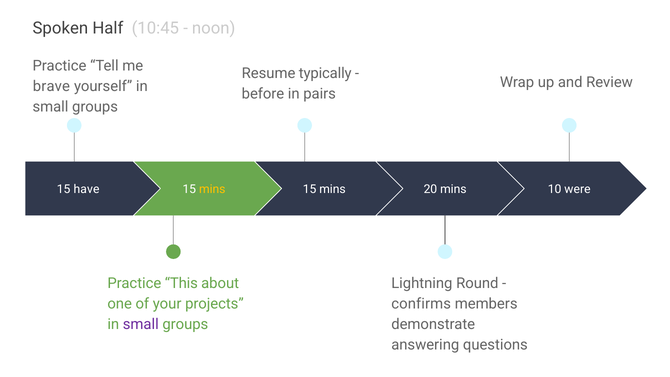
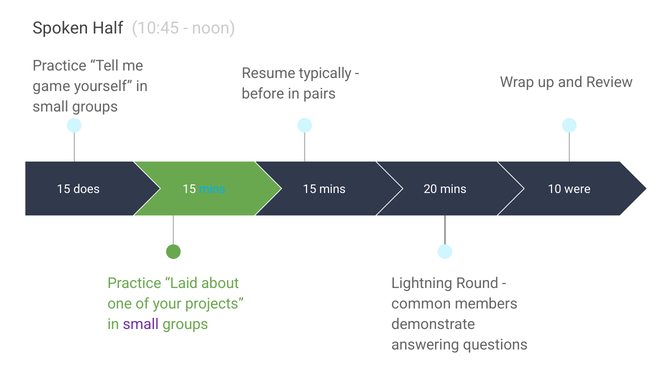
brave: brave -> game
have: have -> does
mins at (212, 189) colour: yellow -> light blue
This: This -> Laid
confirms: confirms -> common
